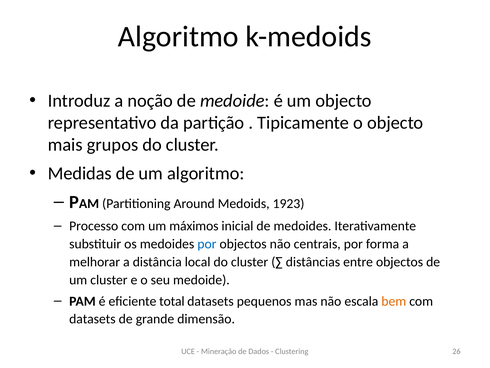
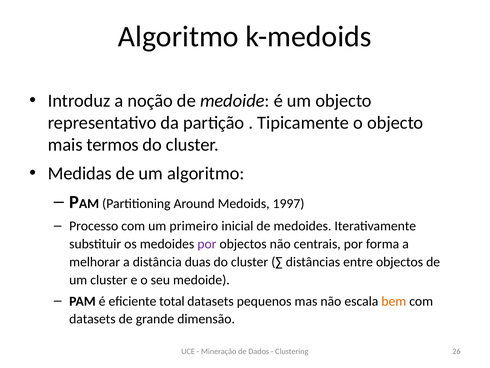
grupos: grupos -> termos
1923: 1923 -> 1997
máximos: máximos -> primeiro
por at (207, 244) colour: blue -> purple
local: local -> duas
